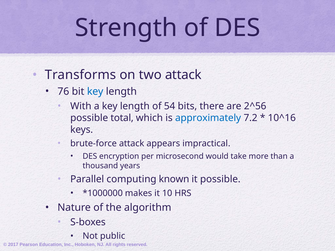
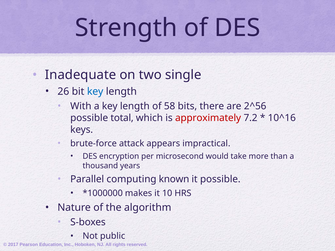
Transforms: Transforms -> Inadequate
two attack: attack -> single
76: 76 -> 26
54: 54 -> 58
approximately colour: blue -> red
